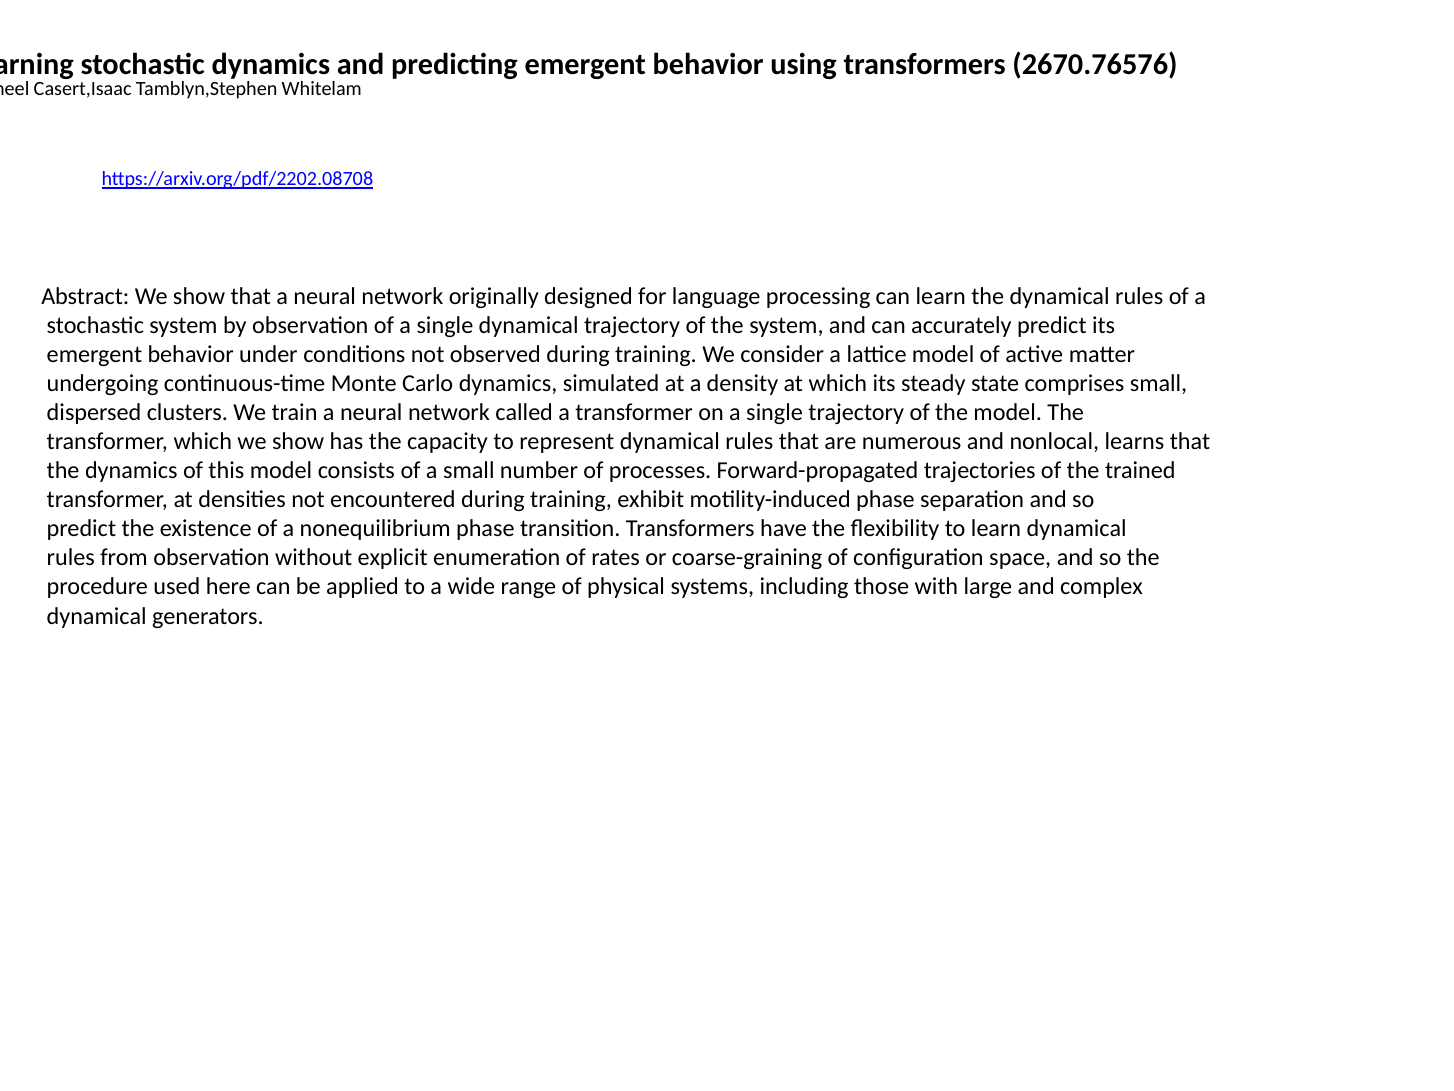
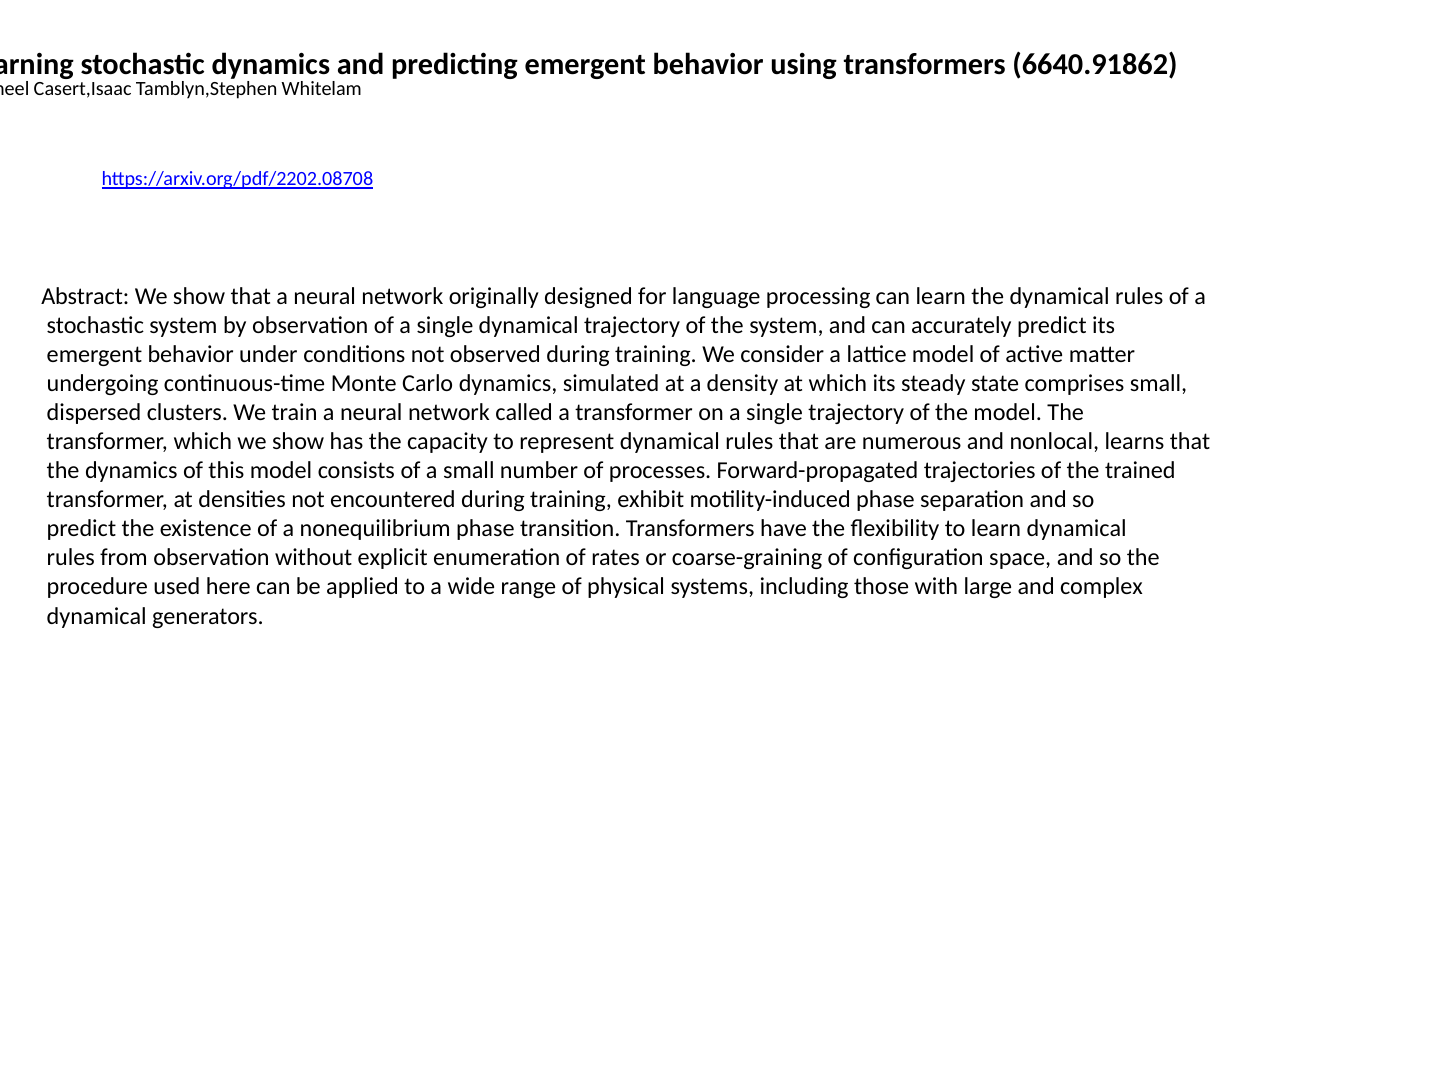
2670.76576: 2670.76576 -> 6640.91862
